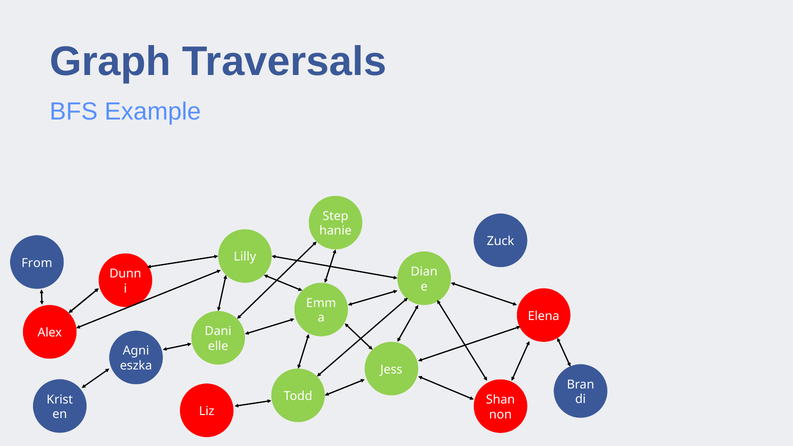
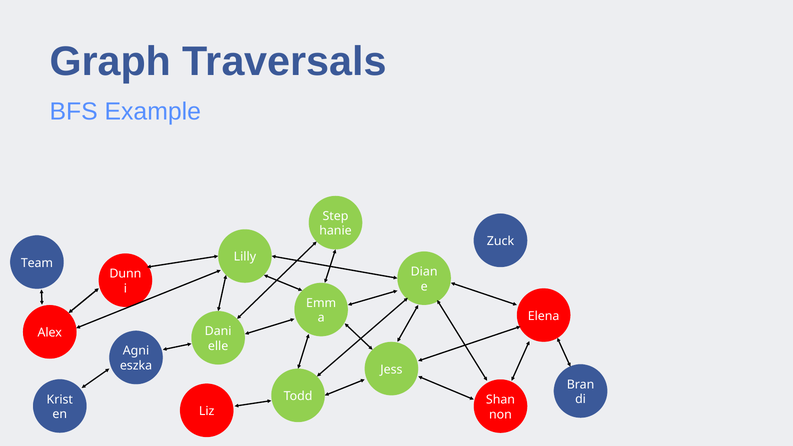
From: From -> Team
